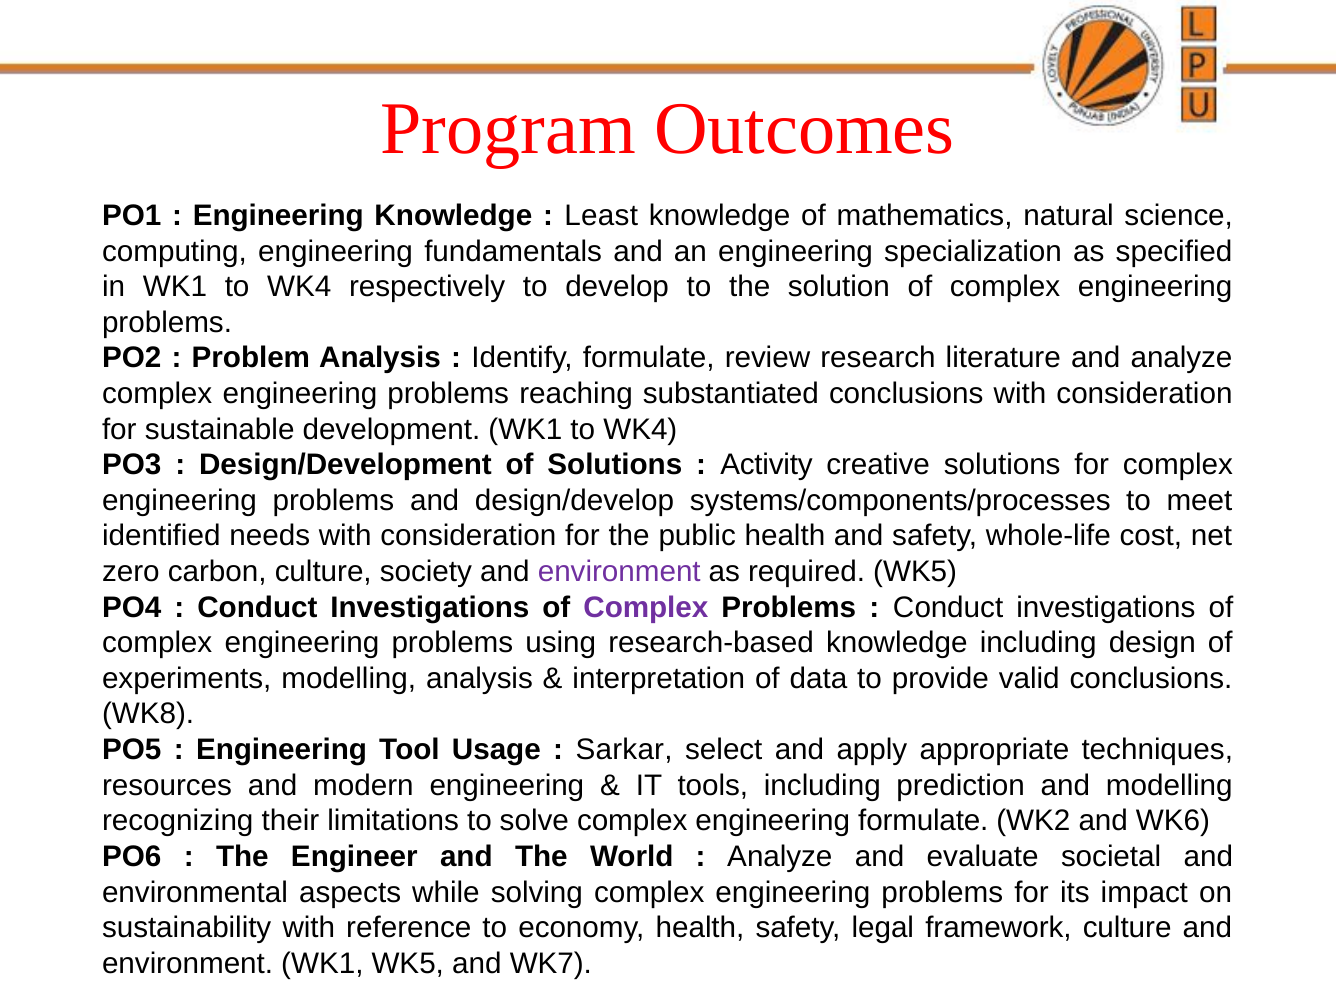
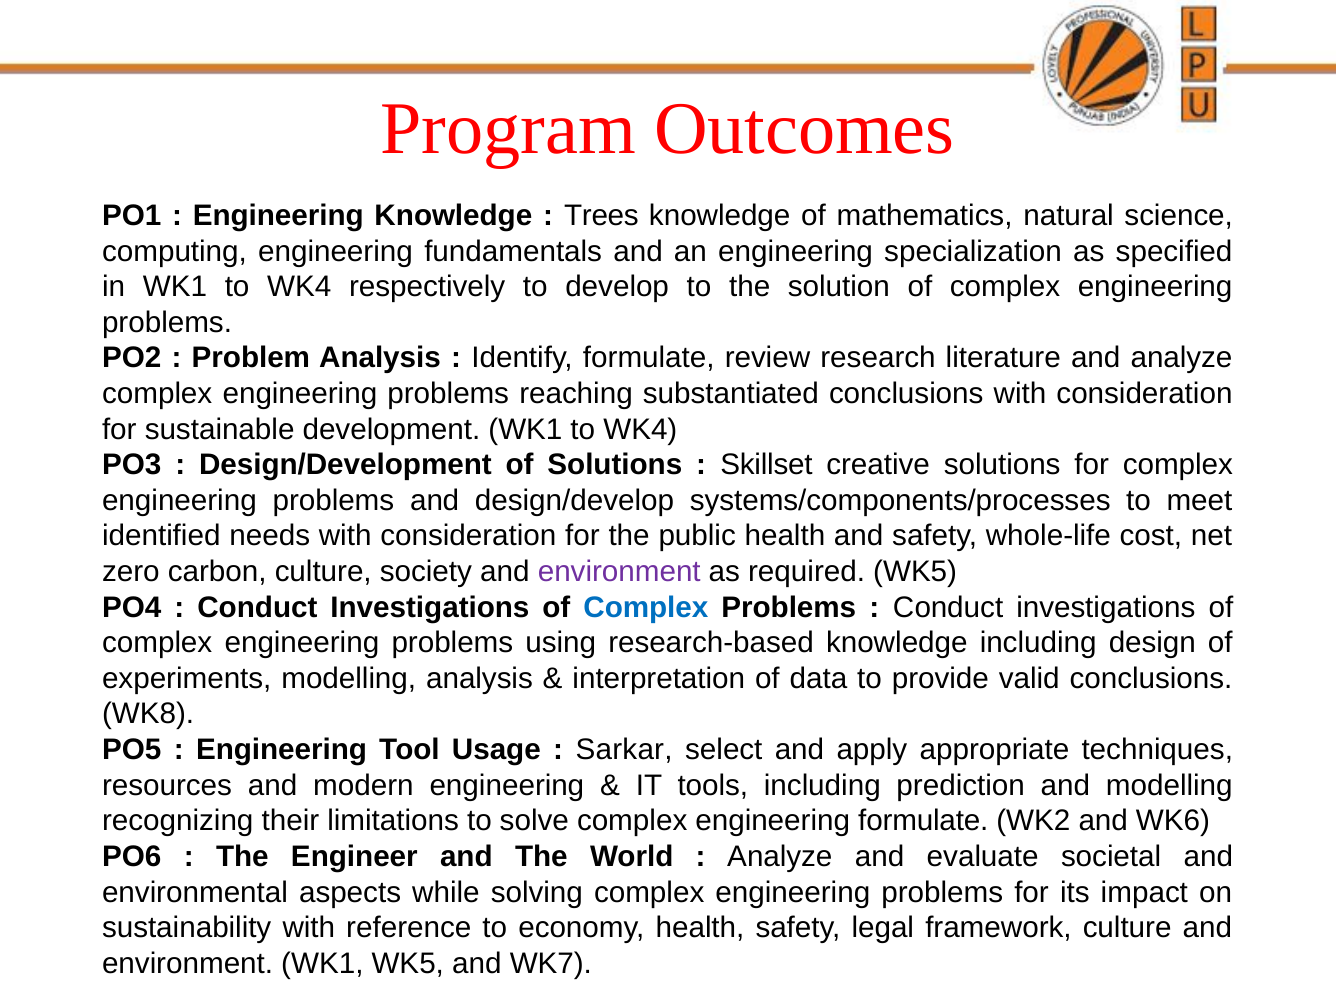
Least: Least -> Trees
Activity: Activity -> Skillset
Complex at (646, 607) colour: purple -> blue
